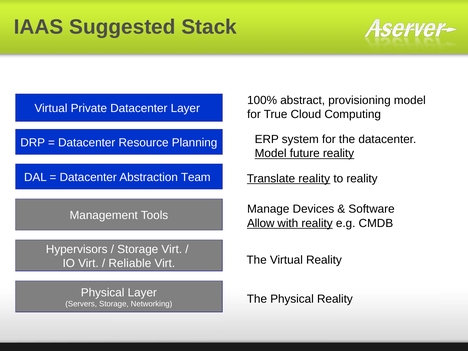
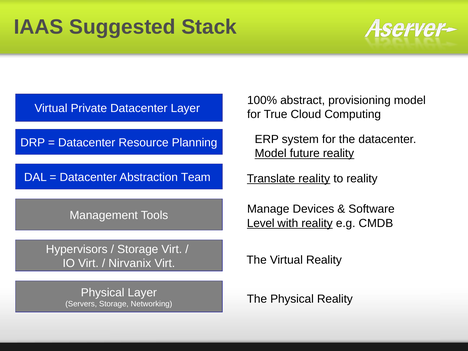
Allow: Allow -> Level
Reliable: Reliable -> Nirvanix
